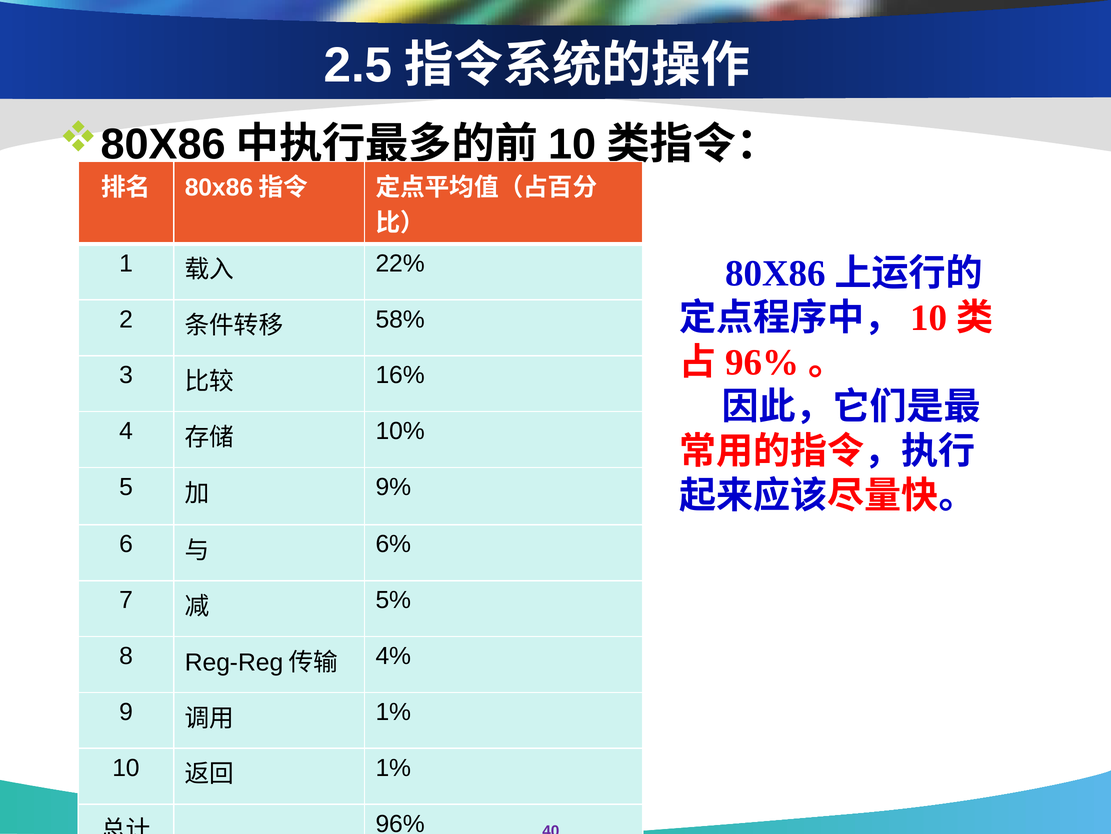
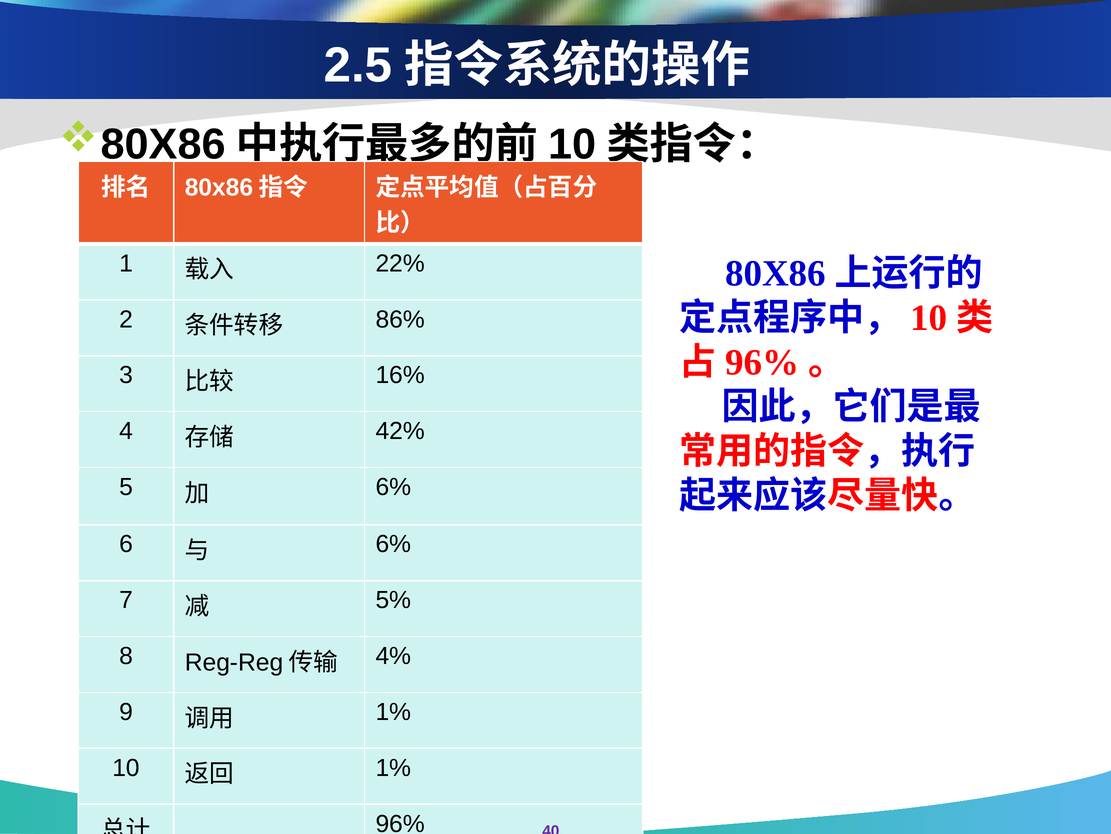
58%: 58% -> 86%
10%: 10% -> 42%
9% at (393, 487): 9% -> 6%
